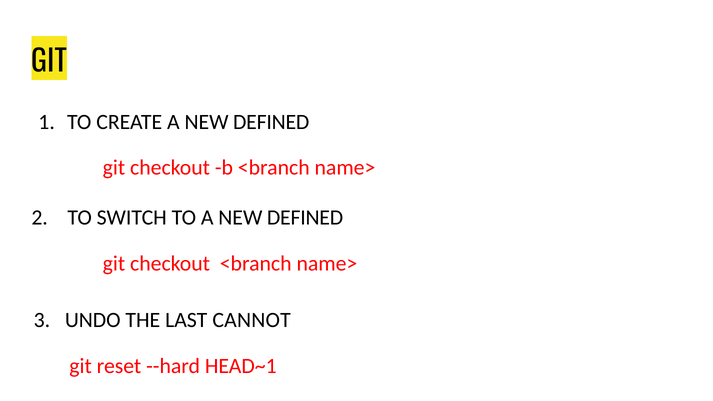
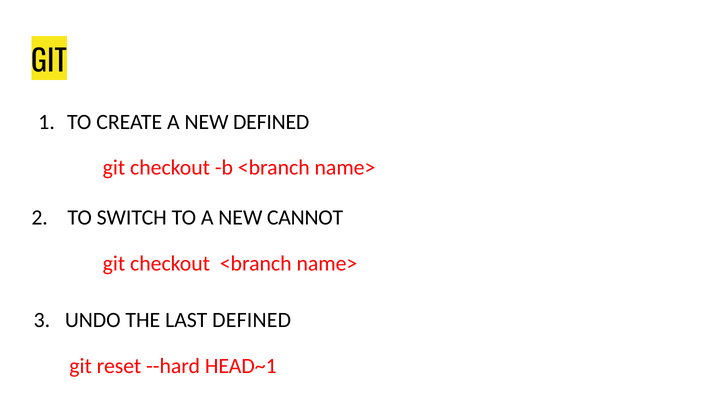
TO A NEW DEFINED: DEFINED -> CANNOT
LAST CANNOT: CANNOT -> DEFINED
